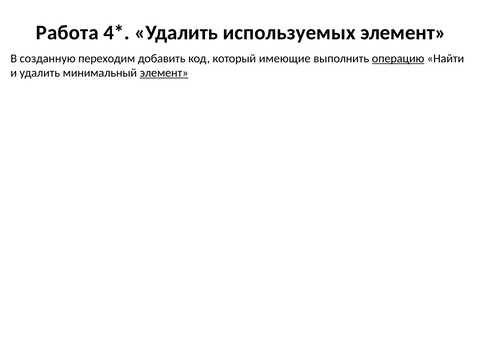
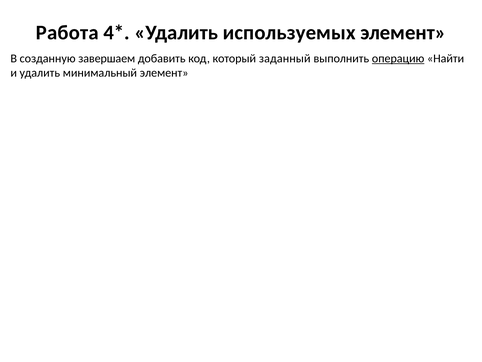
переходим: переходим -> завершаем
имеющие: имеющие -> заданный
элемент at (164, 73) underline: present -> none
